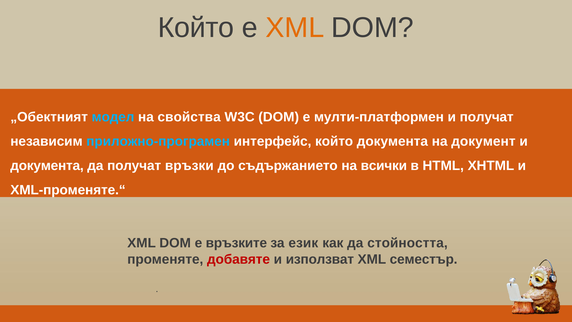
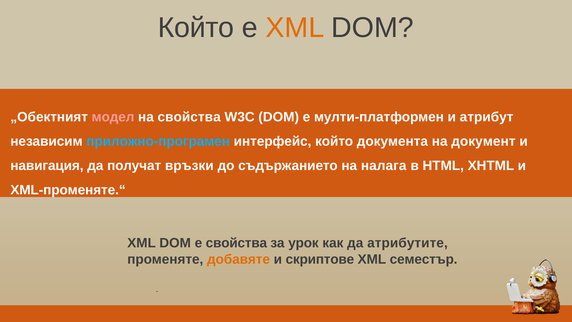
модел colour: light blue -> pink
и получат: получат -> атрибут
документа at (47, 165): документа -> навигация
всички: всички -> налага
е връзките: връзките -> свойства
език: език -> урок
стойността: стойността -> атрибутите
добавяте colour: red -> orange
използват: използват -> скриптове
